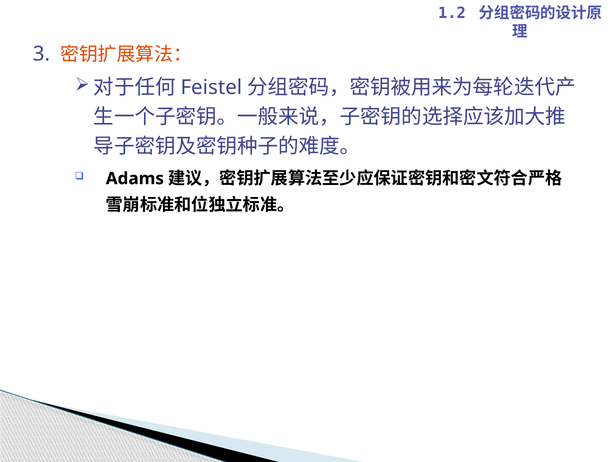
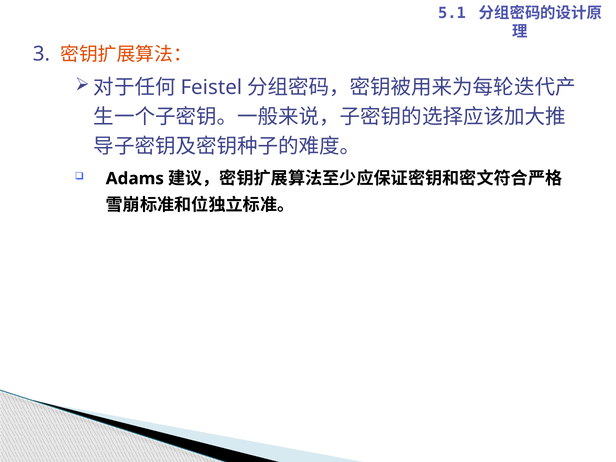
1.2: 1.2 -> 5.1
